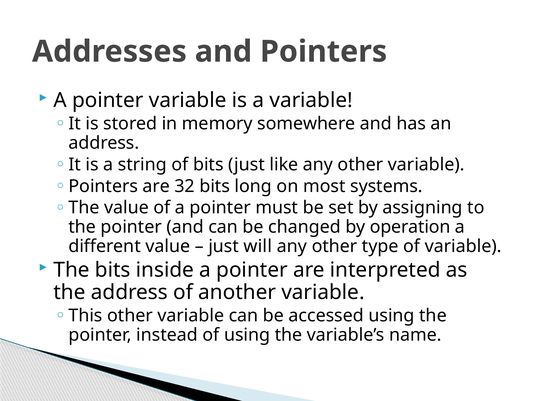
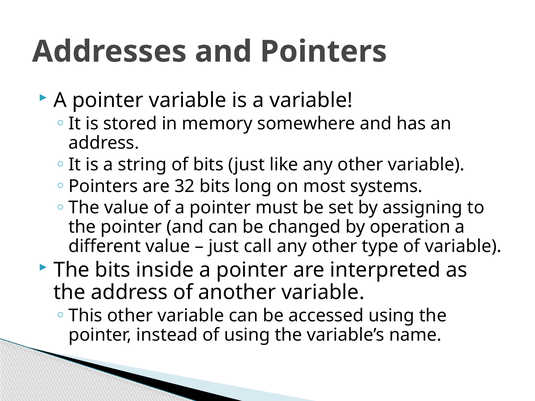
will: will -> call
